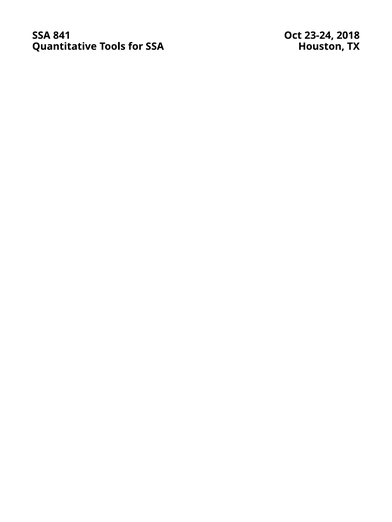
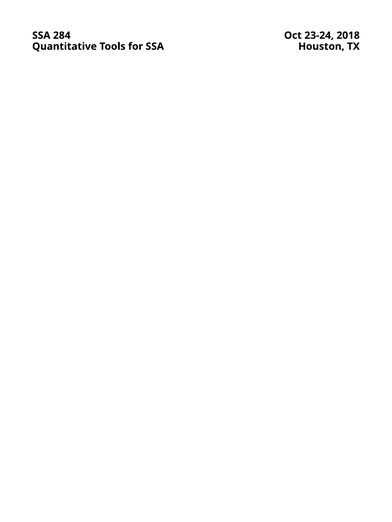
841: 841 -> 284
